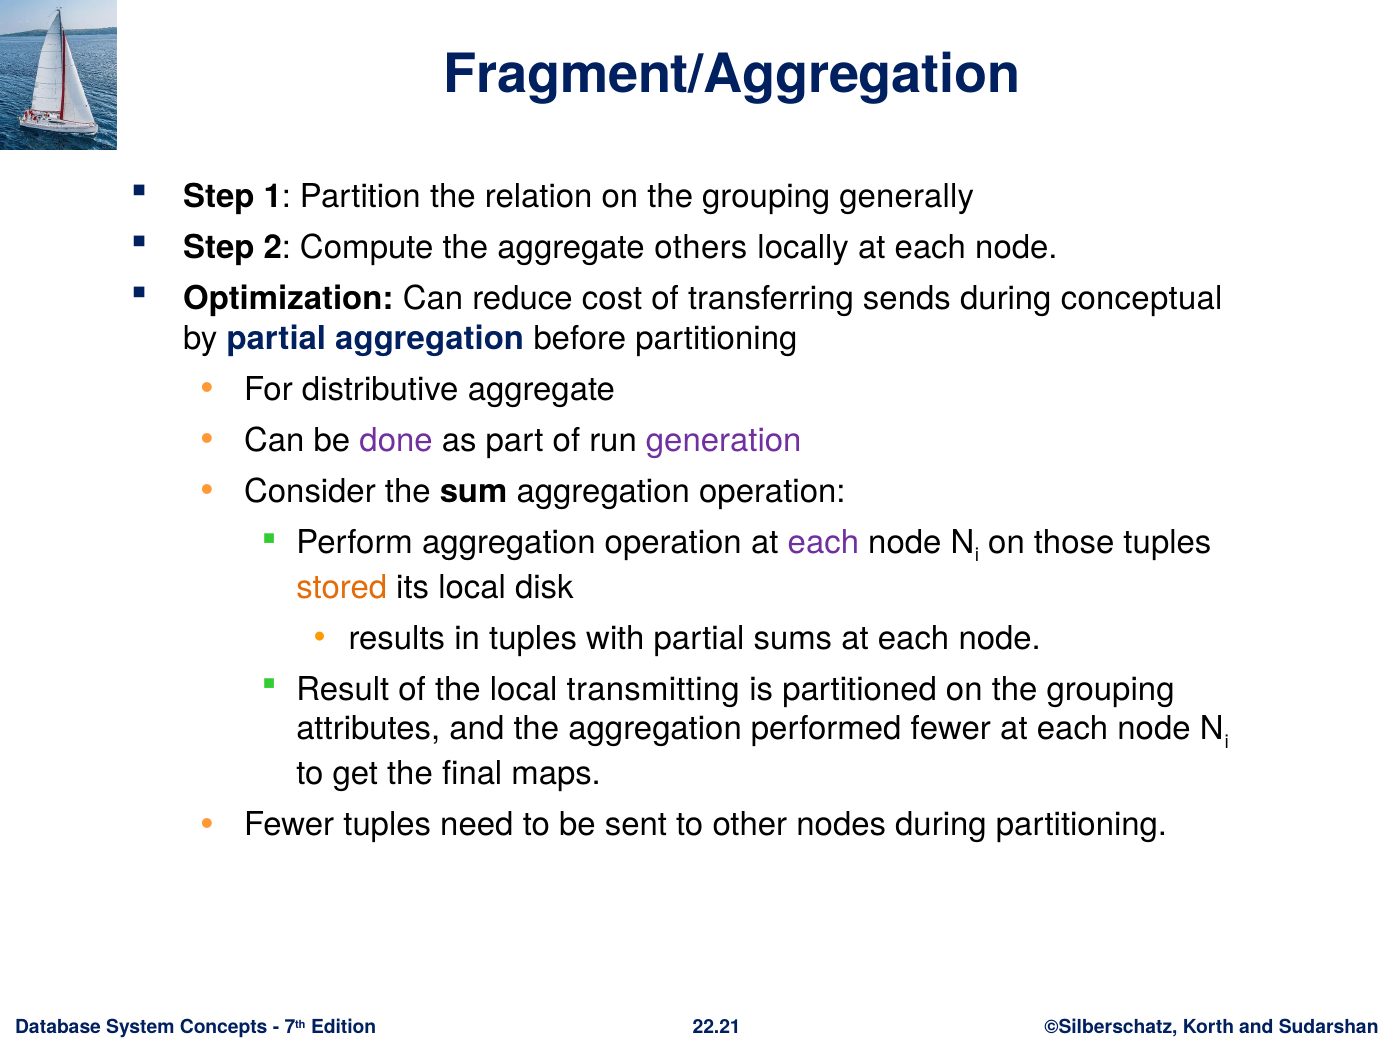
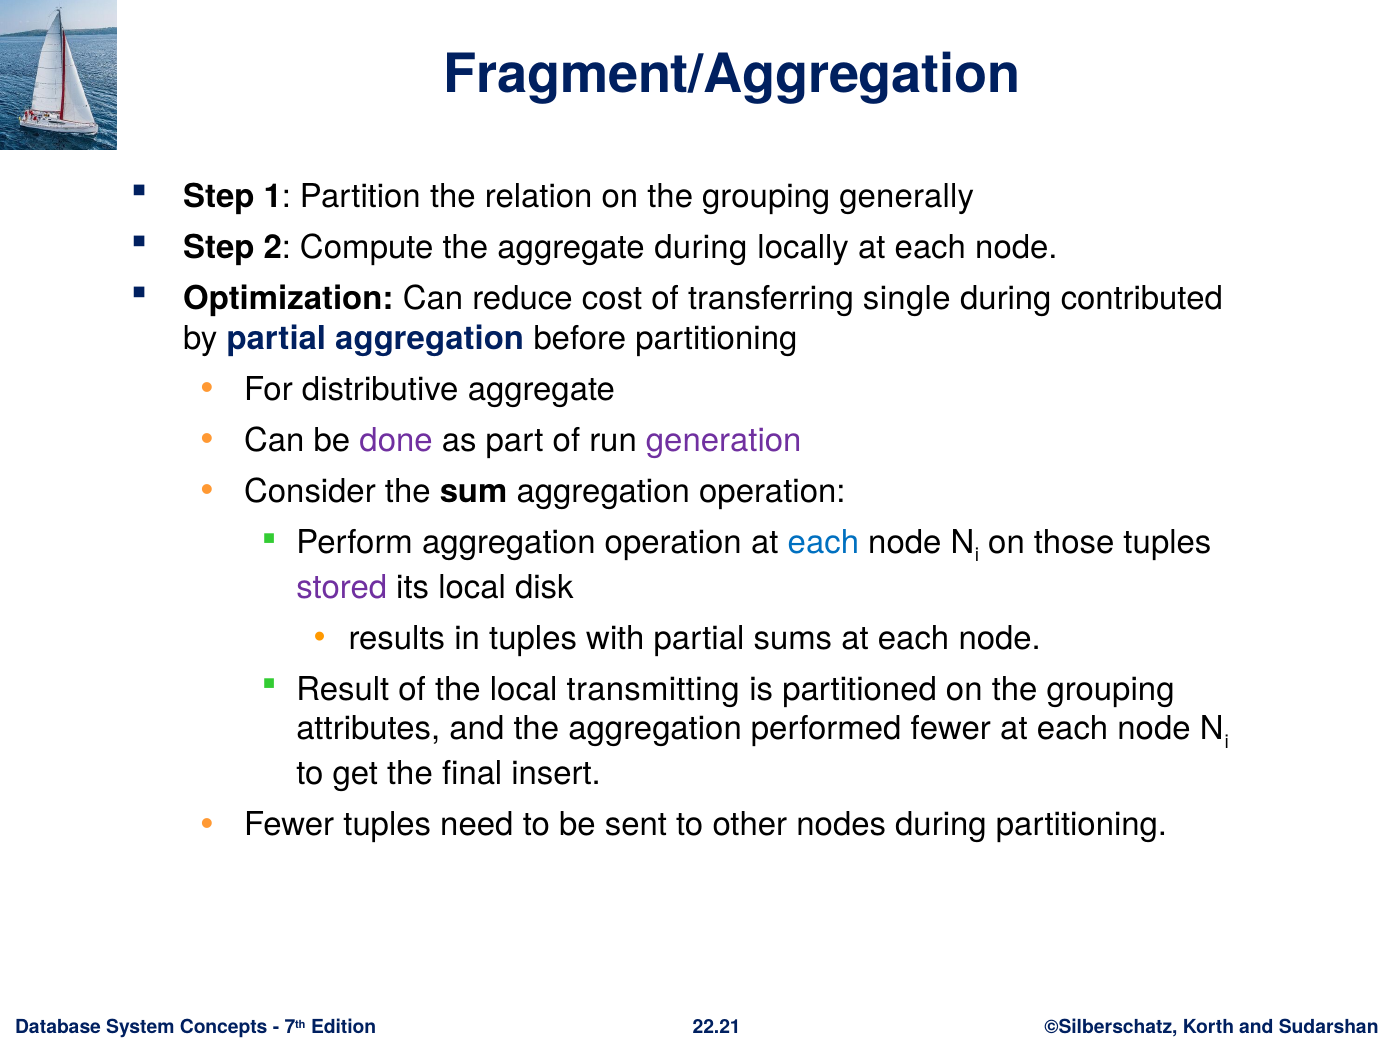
aggregate others: others -> during
sends: sends -> single
conceptual: conceptual -> contributed
each at (823, 542) colour: purple -> blue
stored colour: orange -> purple
maps: maps -> insert
